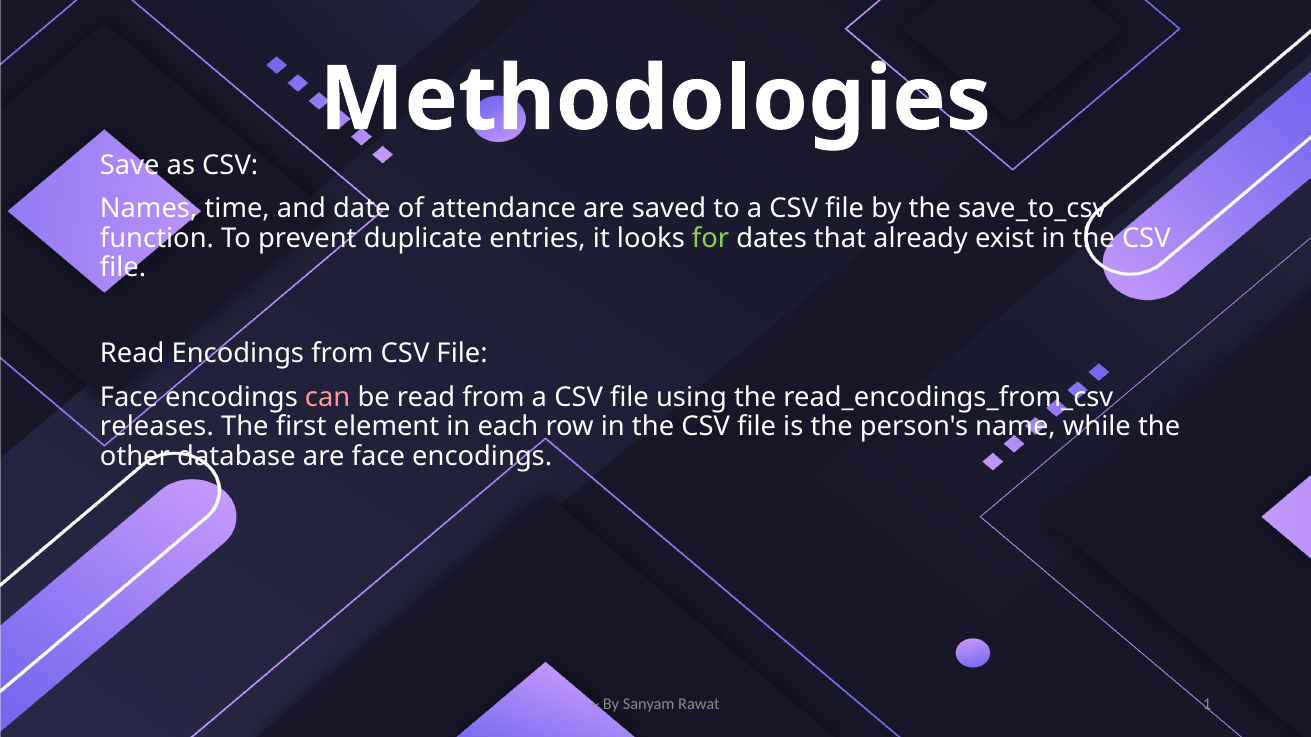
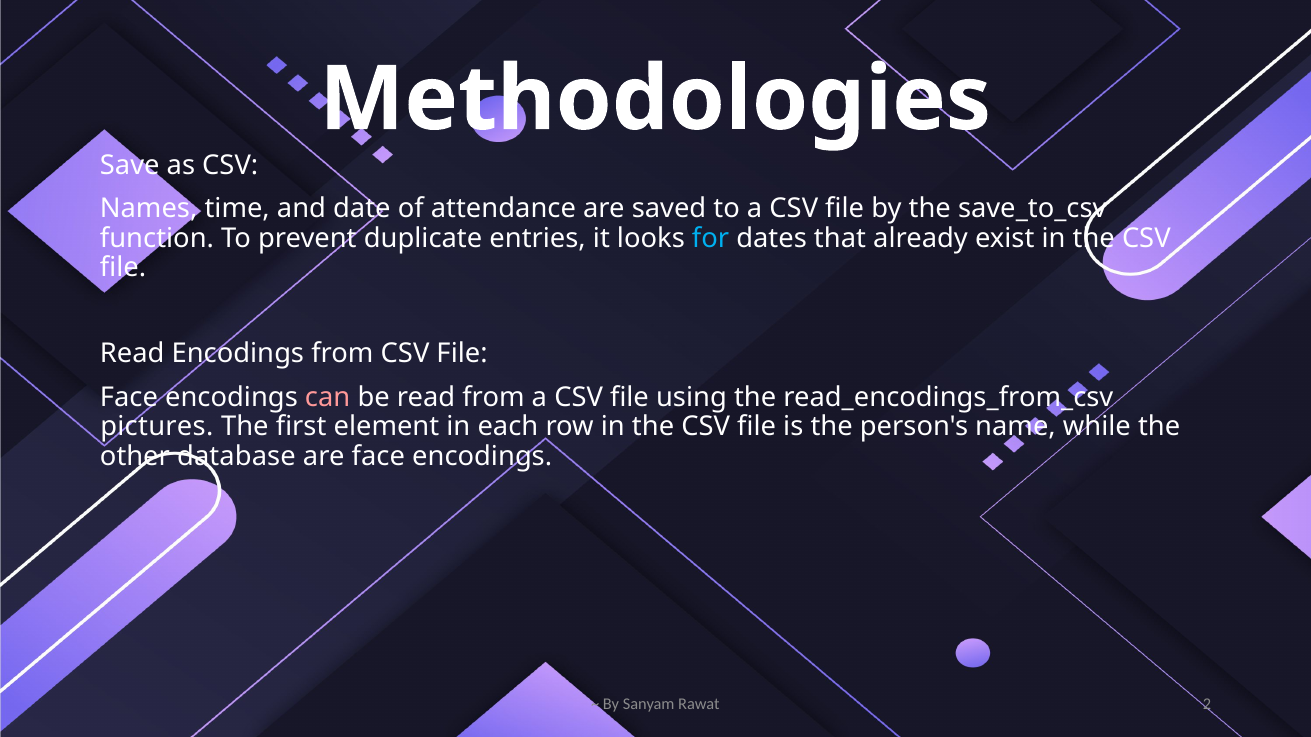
for colour: light green -> light blue
releases: releases -> pictures
1: 1 -> 2
